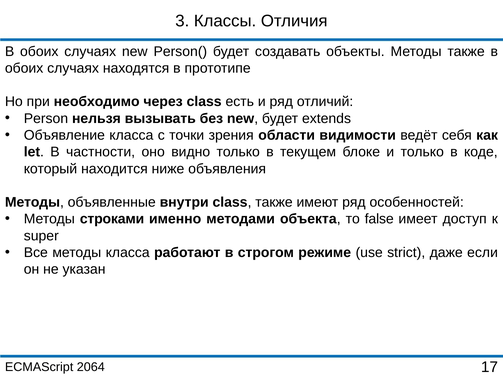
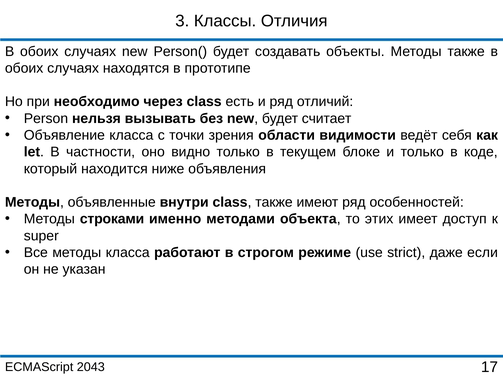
extends: extends -> считает
false: false -> этих
2064: 2064 -> 2043
